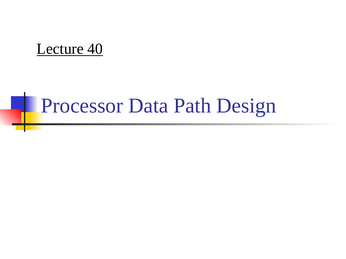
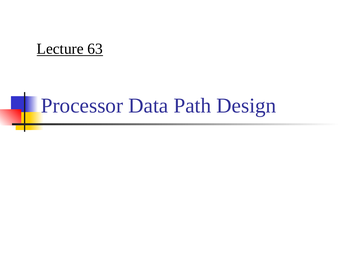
40: 40 -> 63
